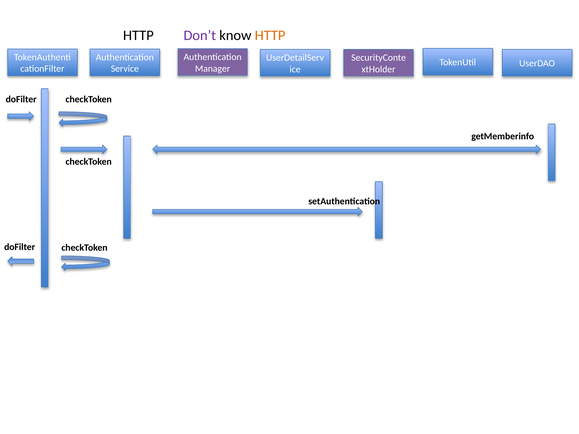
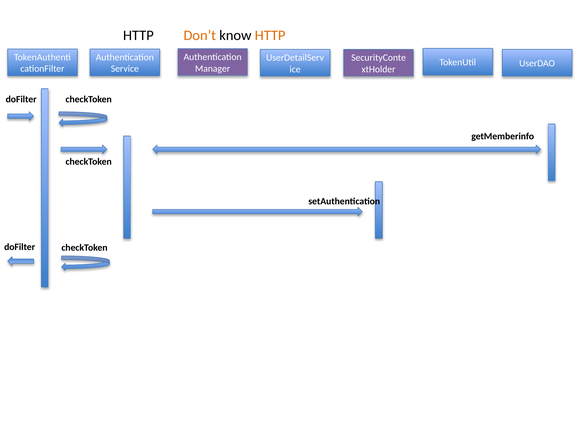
Don’t colour: purple -> orange
